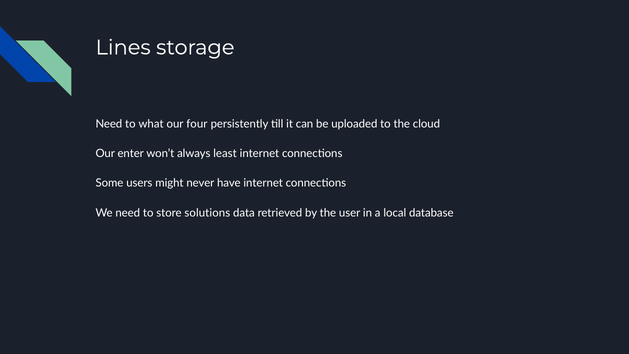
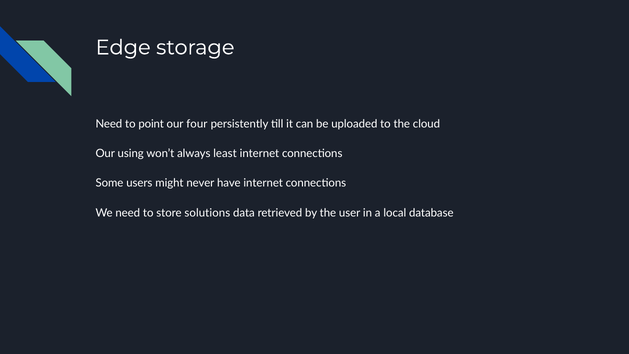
Lines: Lines -> Edge
what: what -> point
enter: enter -> using
